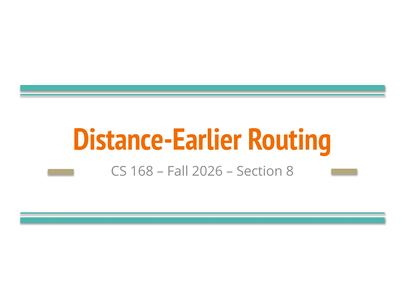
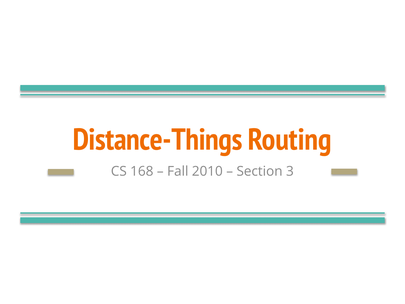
Distance-Earlier: Distance-Earlier -> Distance-Things
2026: 2026 -> 2010
8: 8 -> 3
